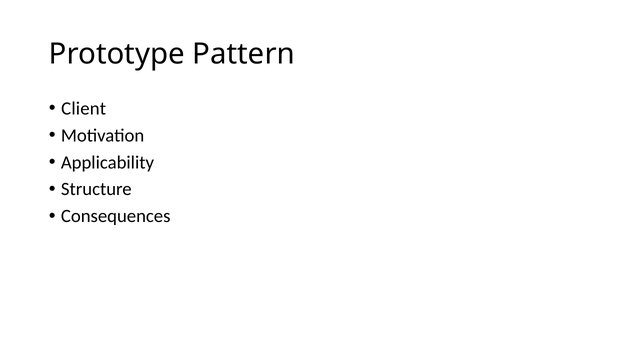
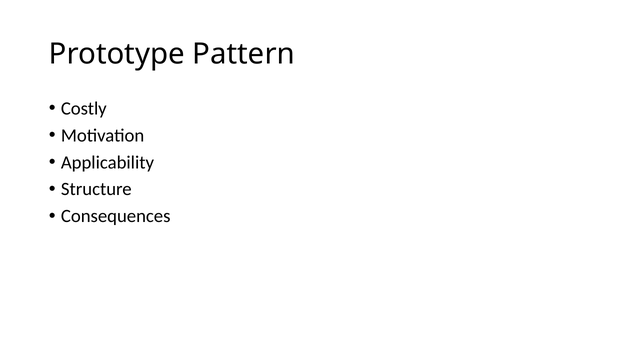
Client: Client -> Costly
